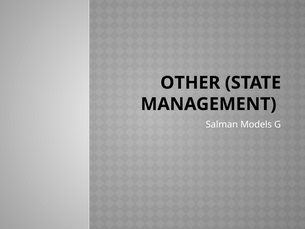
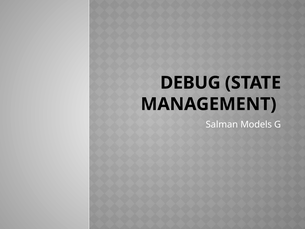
OTHER: OTHER -> DEBUG
